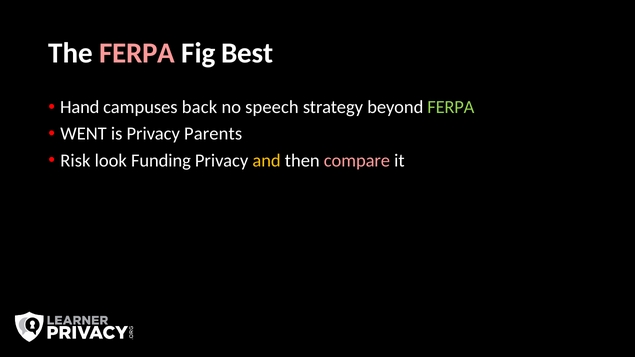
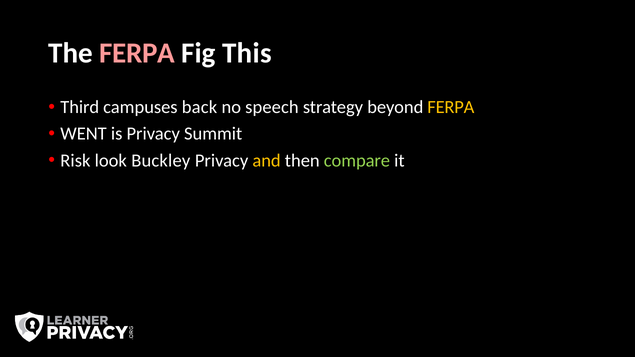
Best: Best -> This
Hand: Hand -> Third
FERPA at (451, 107) colour: light green -> yellow
Parents: Parents -> Summit
Funding: Funding -> Buckley
compare colour: pink -> light green
